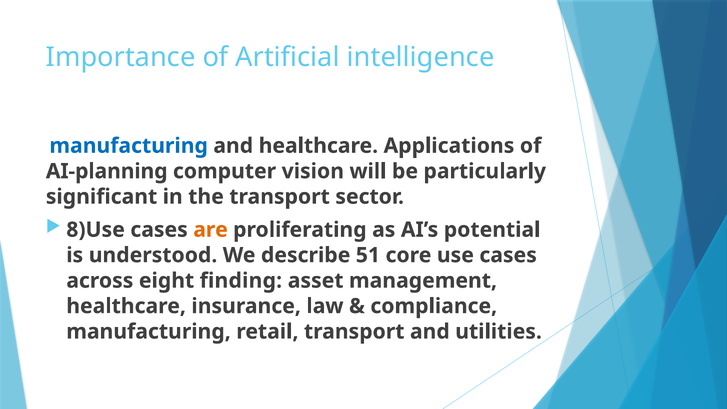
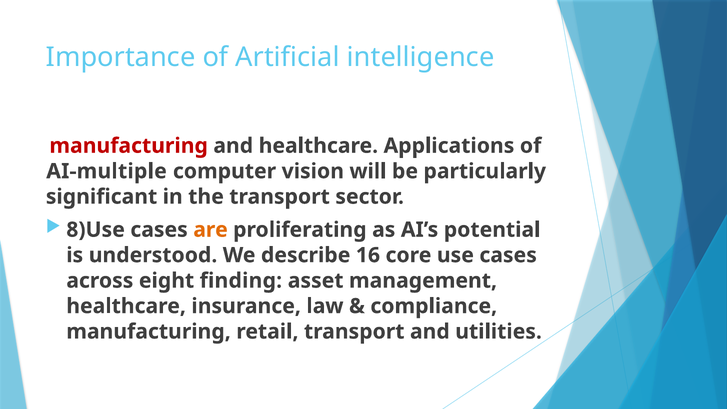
manufacturing at (129, 146) colour: blue -> red
AI-planning: AI-planning -> AI-multiple
51: 51 -> 16
